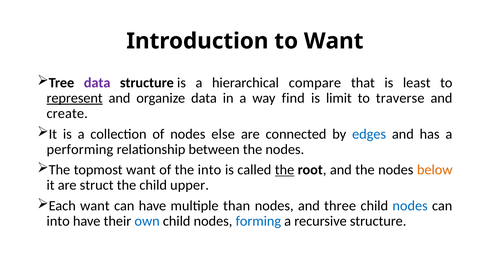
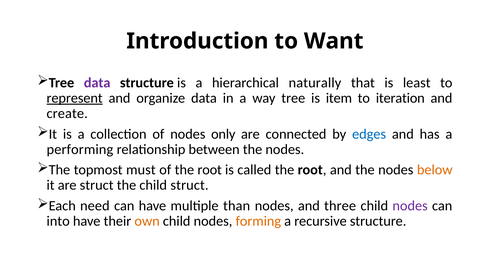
compare: compare -> naturally
way find: find -> tree
limit: limit -> item
traverse: traverse -> iteration
else: else -> only
topmost want: want -> must
of the into: into -> root
the at (285, 170) underline: present -> none
child upper: upper -> struct
Each want: want -> need
nodes at (410, 206) colour: blue -> purple
own colour: blue -> orange
forming colour: blue -> orange
